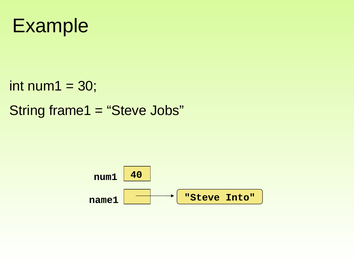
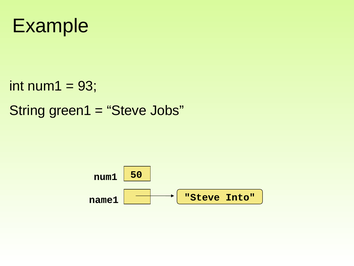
30: 30 -> 93
frame1: frame1 -> green1
40: 40 -> 50
